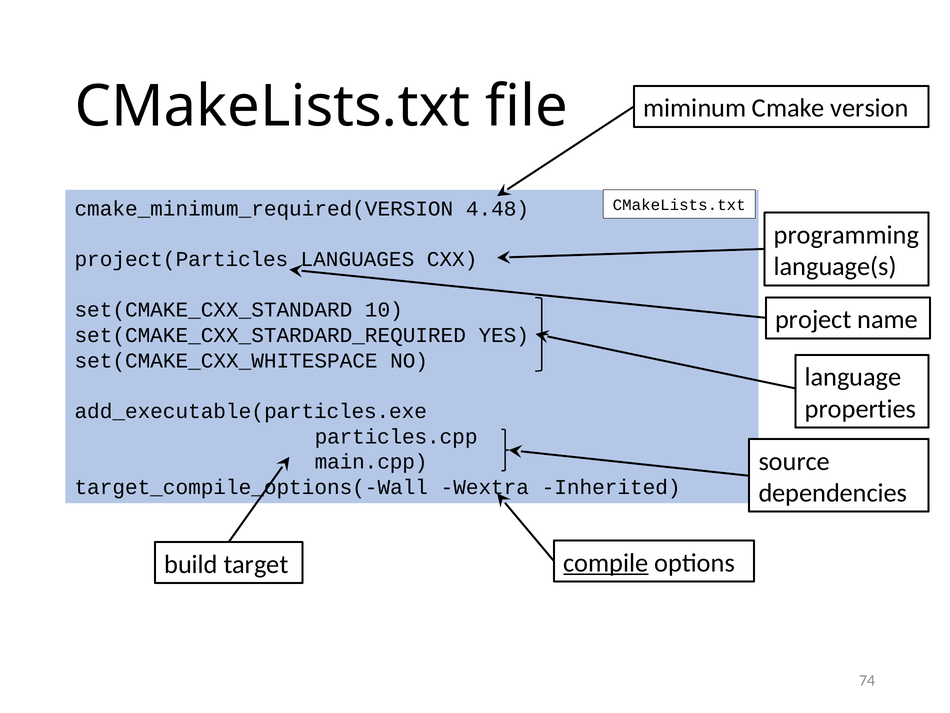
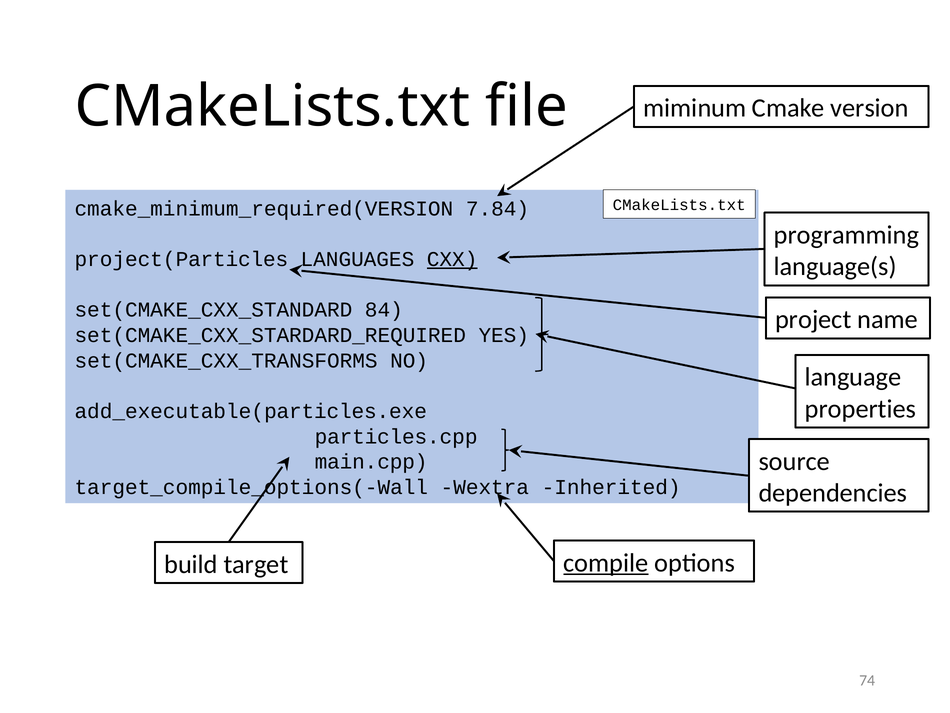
4.48: 4.48 -> 7.84
CXX underline: none -> present
10: 10 -> 84
set(CMAKE_CXX_WHITESPACE: set(CMAKE_CXX_WHITESPACE -> set(CMAKE_CXX_TRANSFORMS
